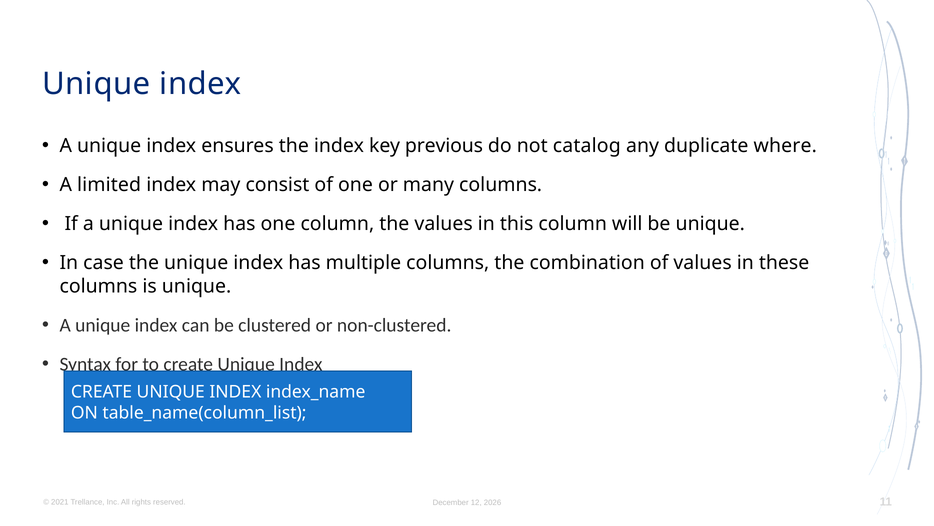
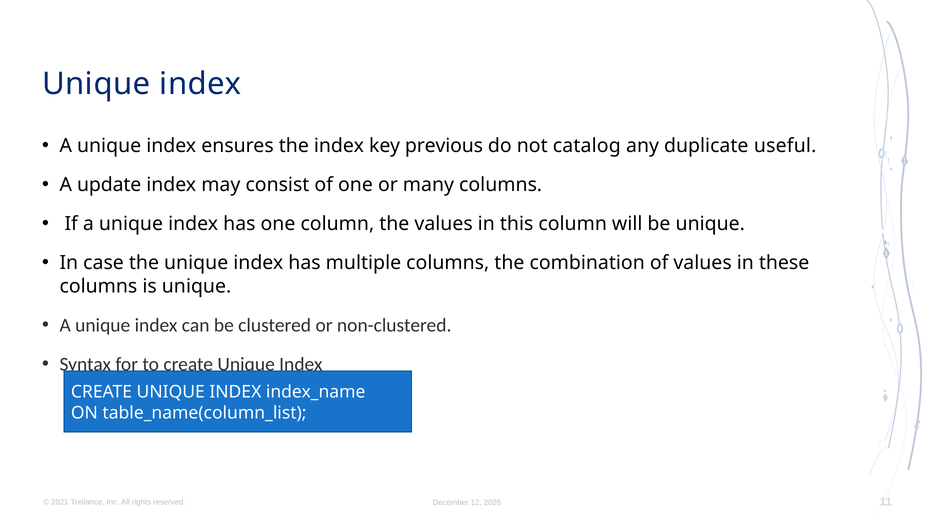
where: where -> useful
limited: limited -> update
